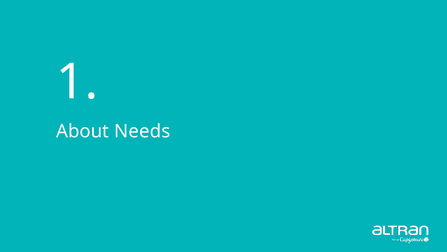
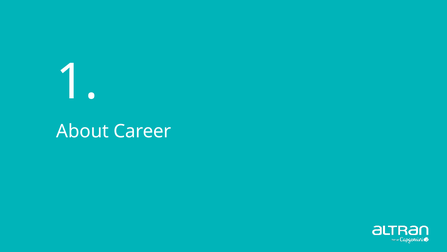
Needs: Needs -> Career
